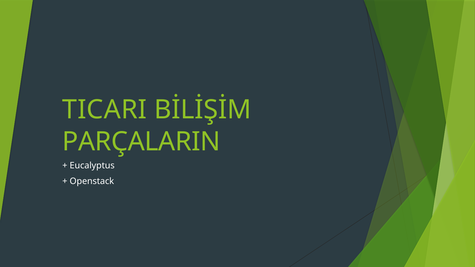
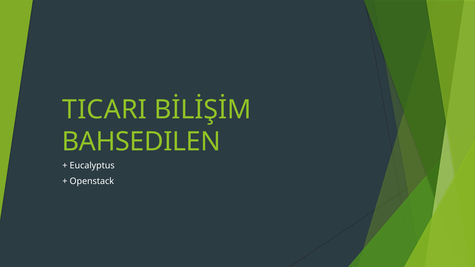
PARÇALARIN: PARÇALARIN -> BAHSEDILEN
